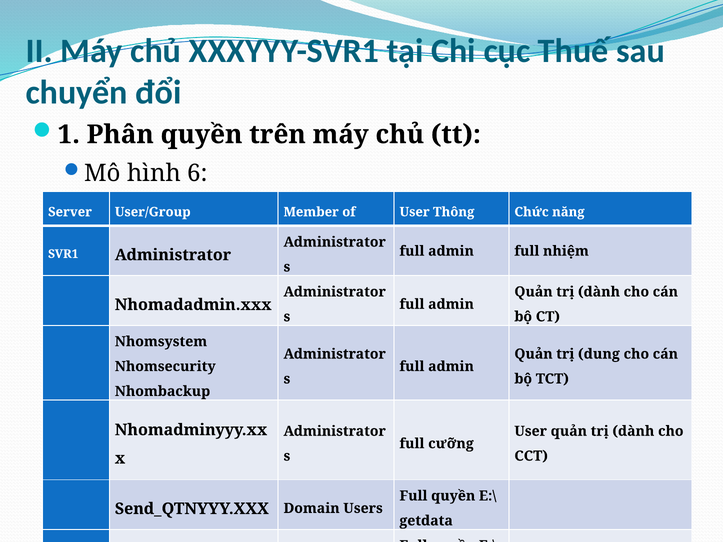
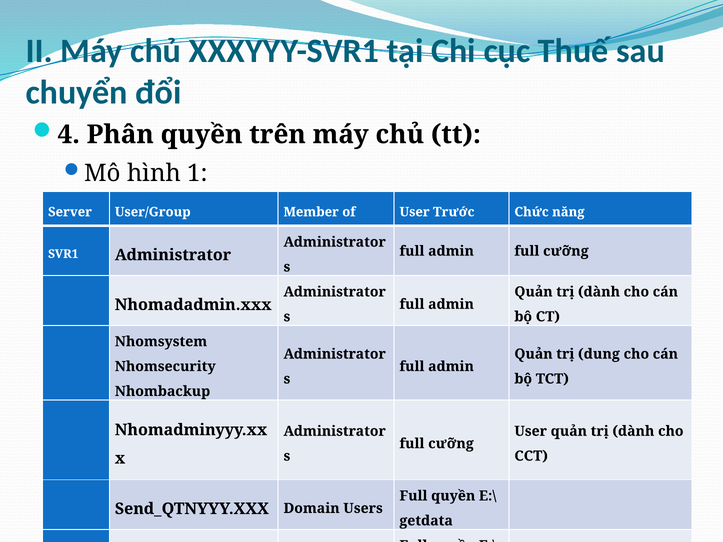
1: 1 -> 4
6: 6 -> 1
Thông: Thông -> Trước
admin full nhiệm: nhiệm -> cưỡng
